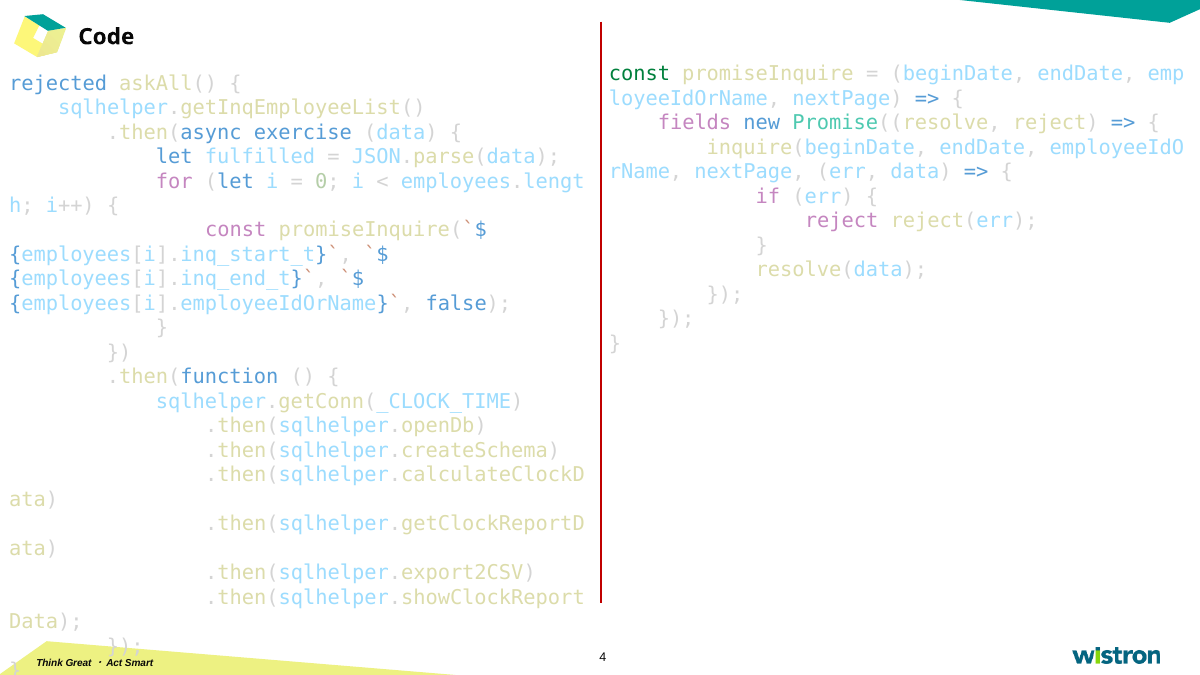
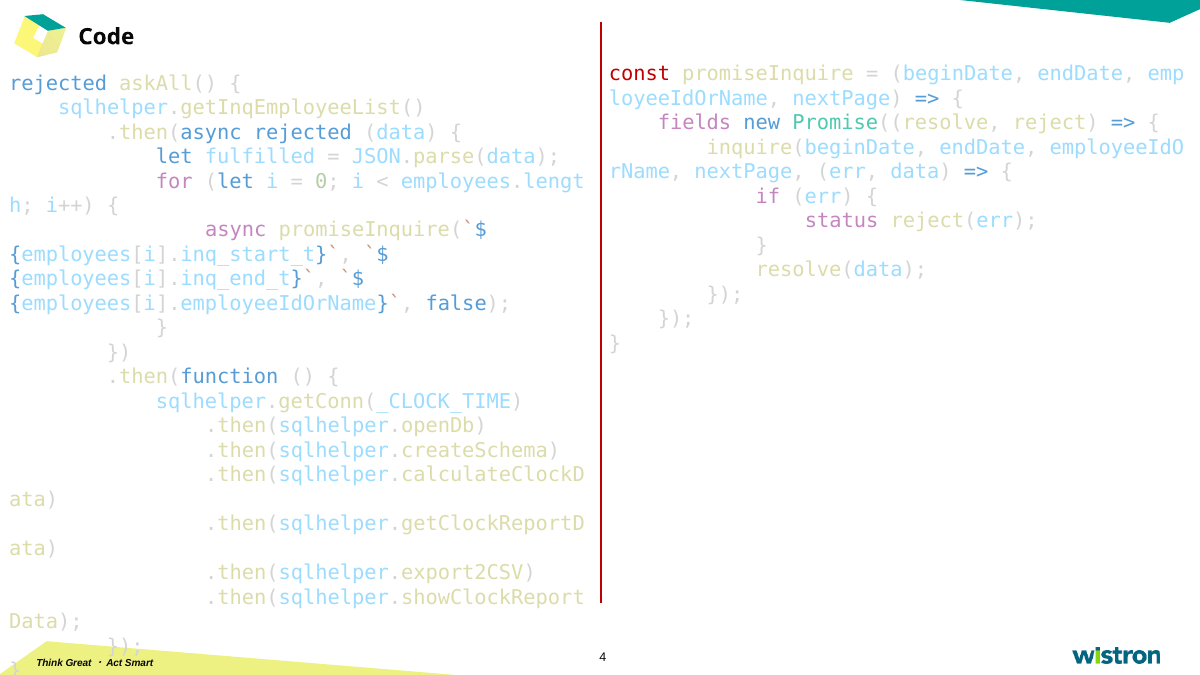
const at (639, 74) colour: green -> red
.then(async exercise: exercise -> rejected
reject at (842, 221): reject -> status
const at (236, 230): const -> async
